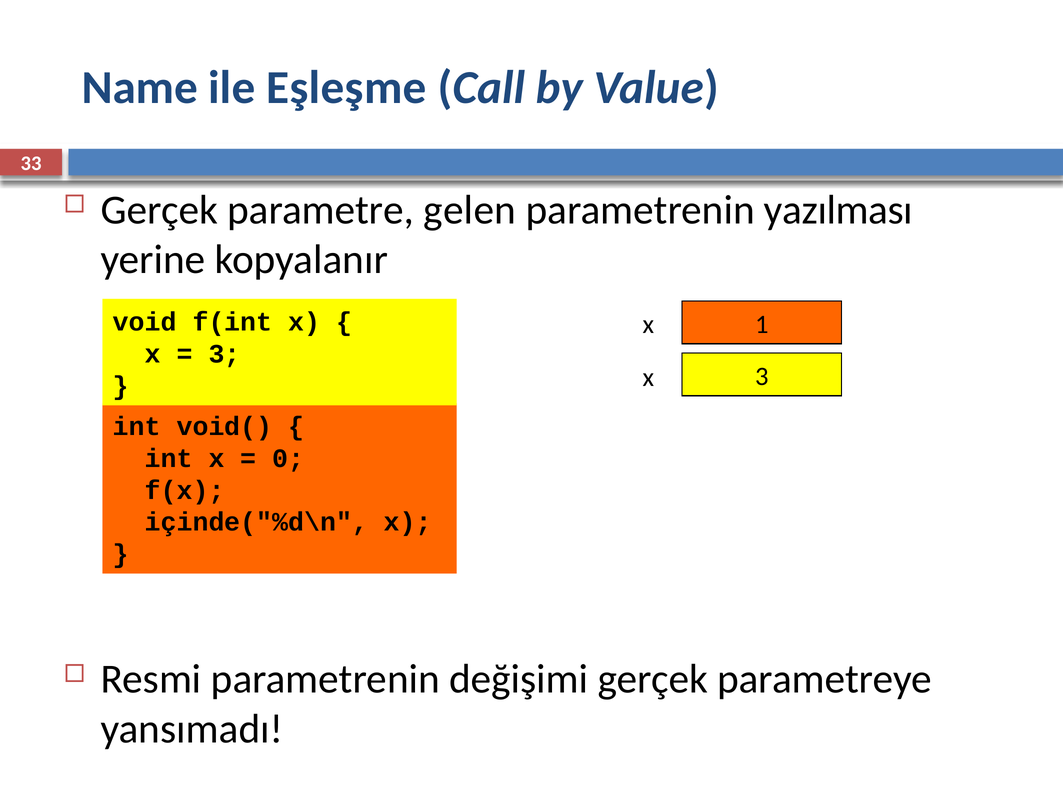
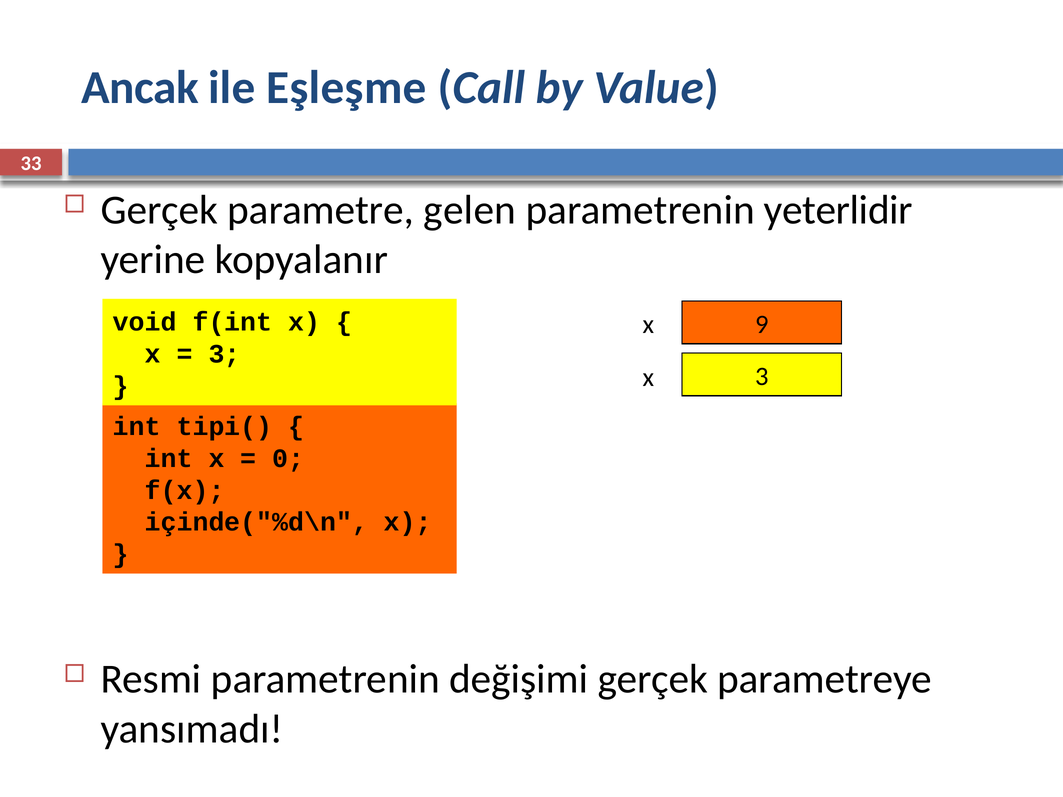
Name: Name -> Ancak
yazılması: yazılması -> yeterlidir
1: 1 -> 9
void(: void( -> tipi(
